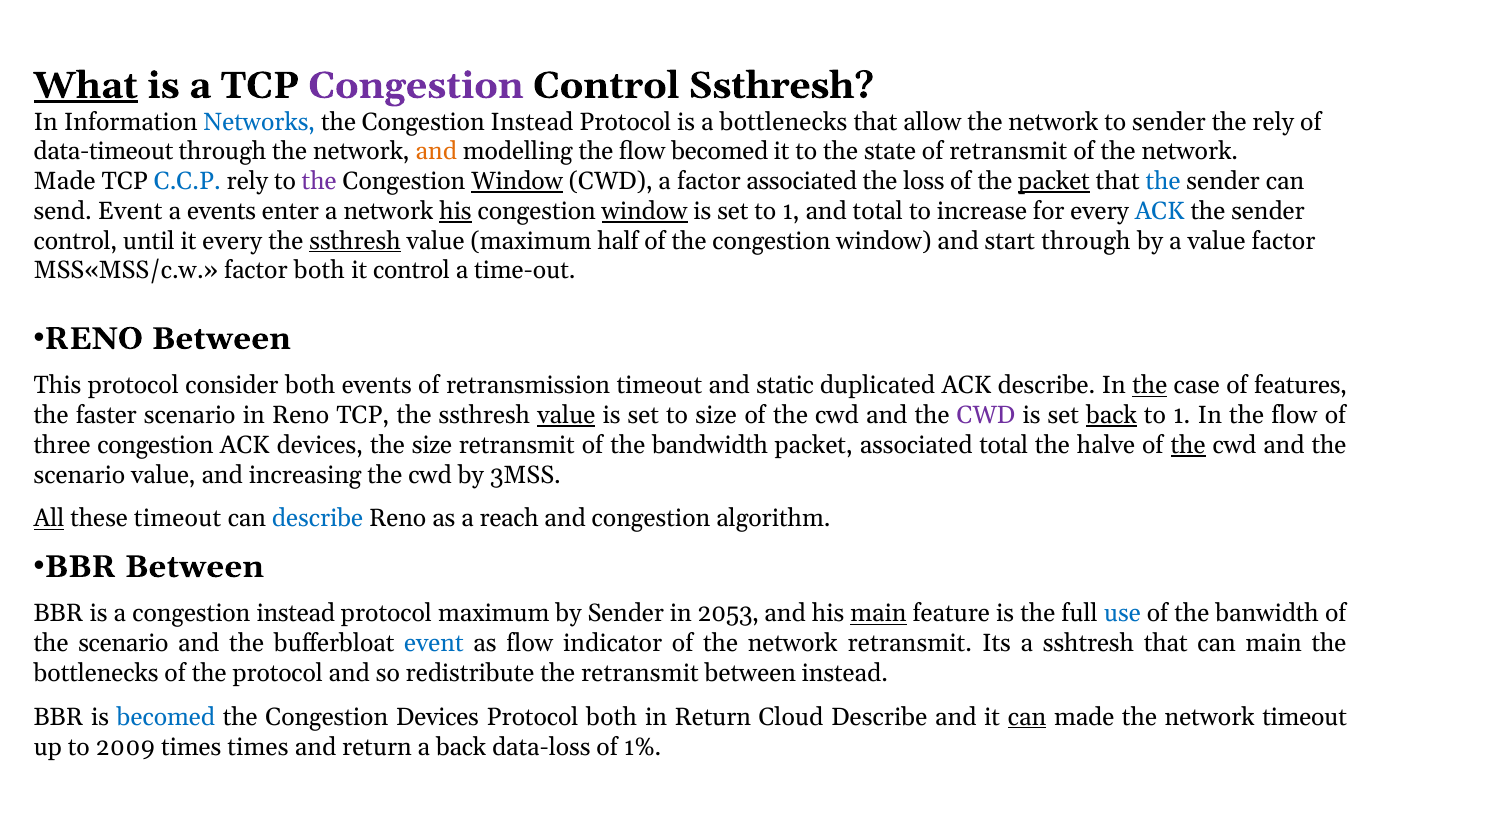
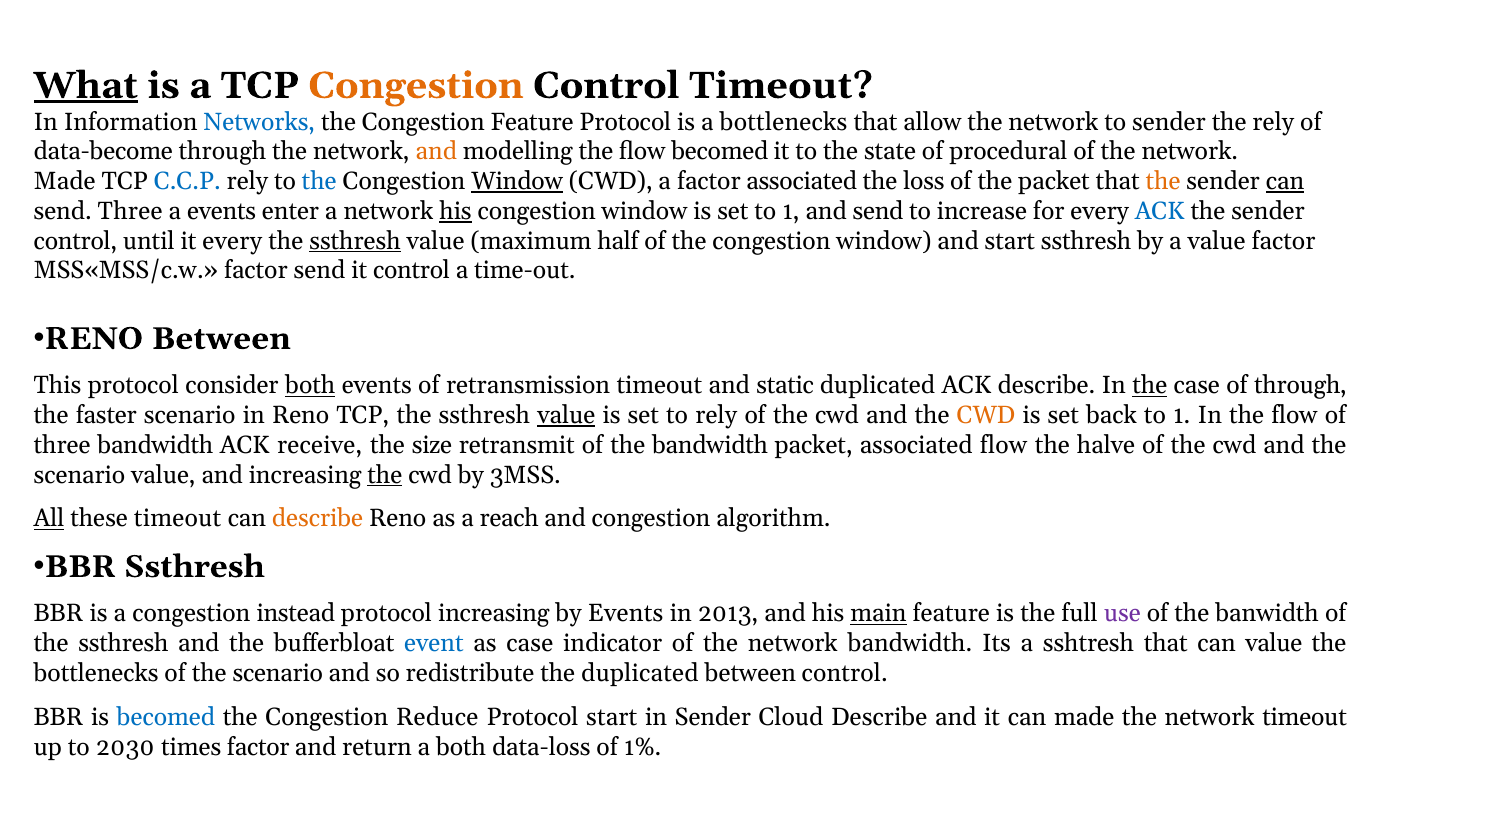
Congestion at (416, 85) colour: purple -> orange
Control Ssthresh: Ssthresh -> Timeout
the Congestion Instead: Instead -> Feature
data-timeout: data-timeout -> data-become
of retransmit: retransmit -> procedural
the at (319, 181) colour: purple -> blue
packet at (1054, 181) underline: present -> none
the at (1163, 181) colour: blue -> orange
can at (1285, 181) underline: none -> present
send Event: Event -> Three
window at (645, 211) underline: present -> none
and total: total -> send
start through: through -> ssthresh
factor both: both -> send
both at (310, 385) underline: none -> present
of features: features -> through
to size: size -> rely
CWD at (986, 415) colour: purple -> orange
back at (1111, 415) underline: present -> none
three congestion: congestion -> bandwidth
ACK devices: devices -> receive
associated total: total -> flow
the at (1188, 445) underline: present -> none
the at (385, 475) underline: none -> present
describe at (318, 518) colour: blue -> orange
BBR Between: Between -> Ssthresh
protocol maximum: maximum -> increasing
by Sender: Sender -> Events
2053: 2053 -> 2013
use colour: blue -> purple
scenario at (123, 643): scenario -> ssthresh
as flow: flow -> case
network retransmit: retransmit -> bandwidth
can main: main -> value
of the protocol: protocol -> scenario
the retransmit: retransmit -> duplicated
between instead: instead -> control
Congestion Devices: Devices -> Reduce
Protocol both: both -> start
in Return: Return -> Sender
can at (1027, 717) underline: present -> none
2009: 2009 -> 2030
times times: times -> factor
a back: back -> both
